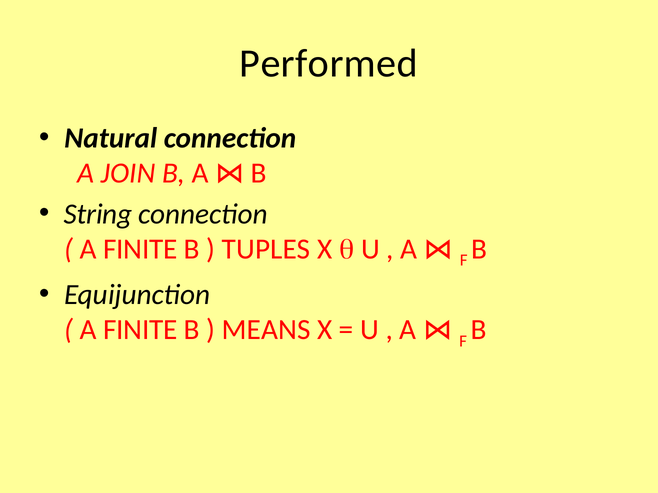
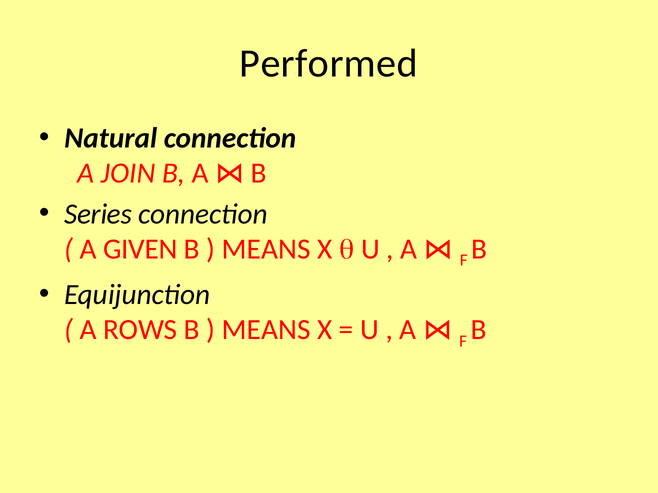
String: String -> Series
FINITE at (140, 249): FINITE -> GIVEN
TUPLES at (266, 249): TUPLES -> MEANS
FINITE at (140, 330): FINITE -> ROWS
